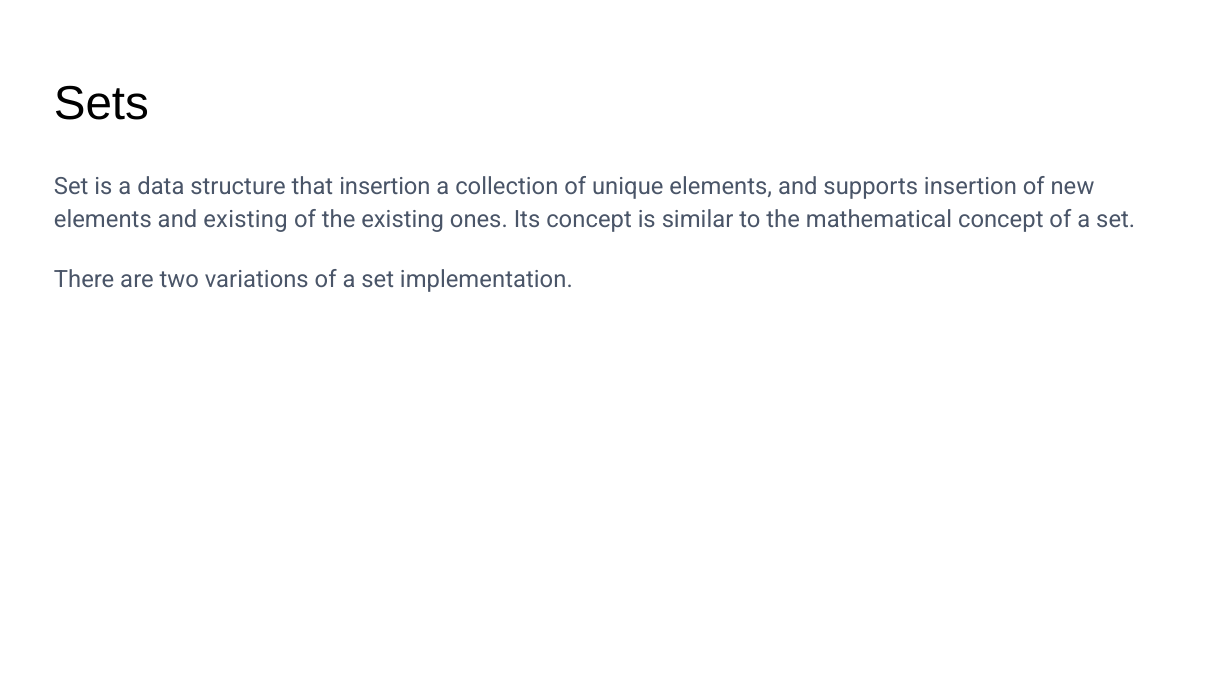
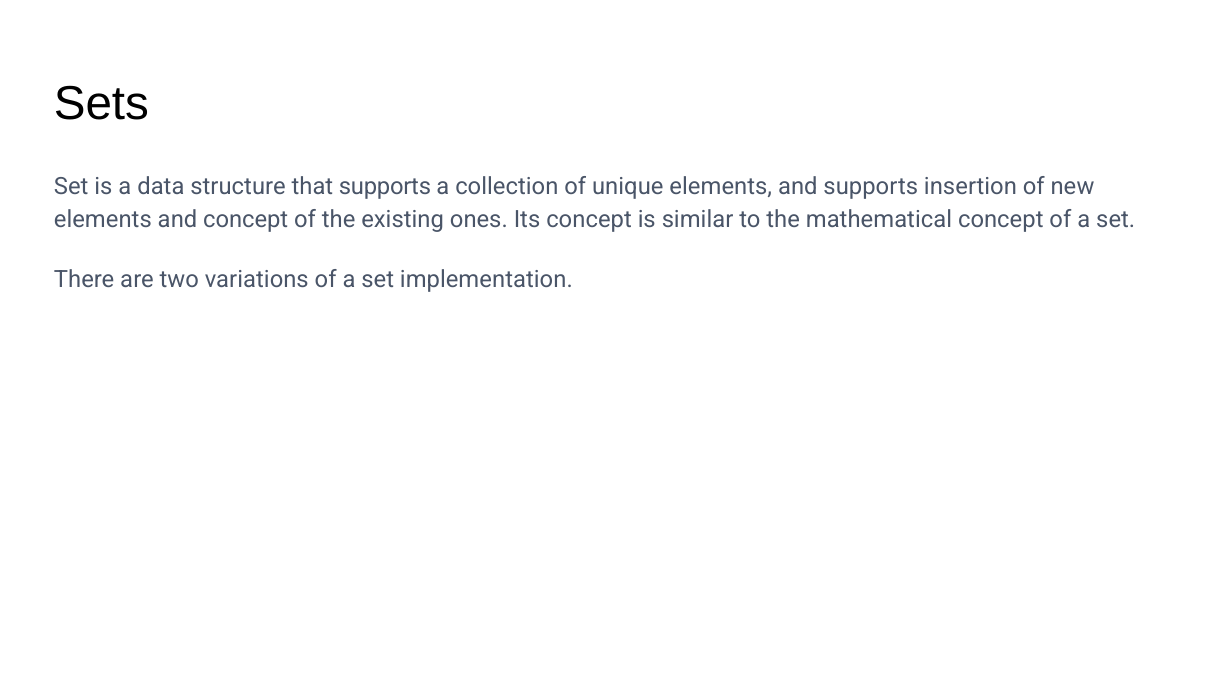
that insertion: insertion -> supports
and existing: existing -> concept
